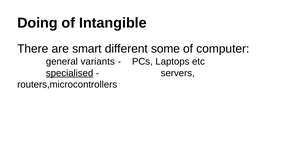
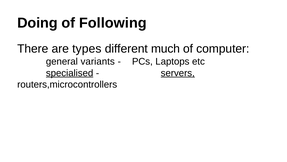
Intangible: Intangible -> Following
smart: smart -> types
some: some -> much
servers underline: none -> present
